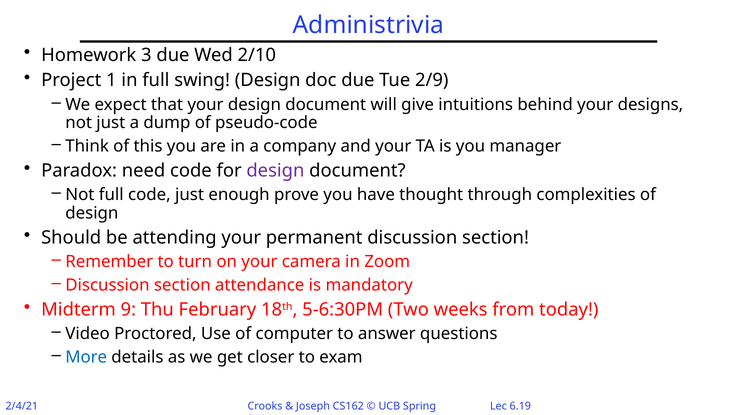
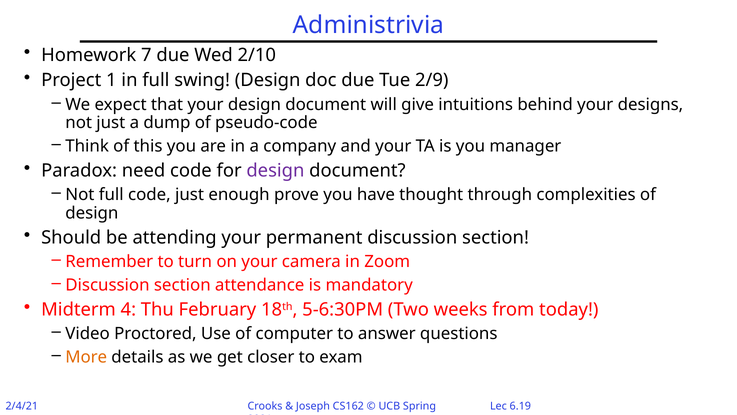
3: 3 -> 7
9: 9 -> 4
More colour: blue -> orange
